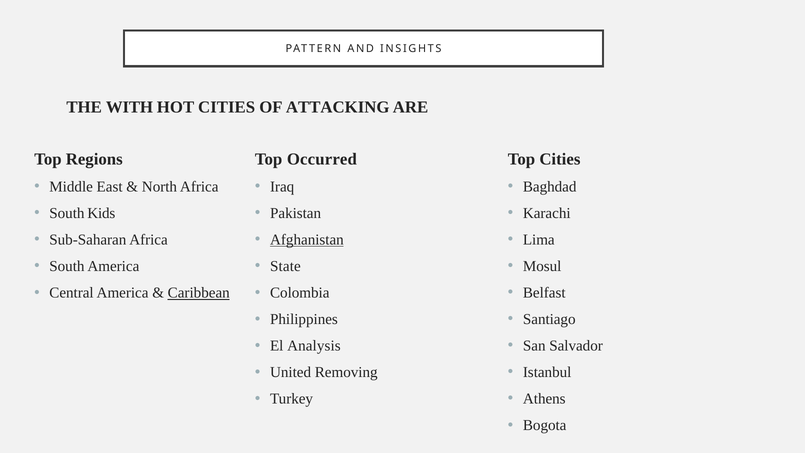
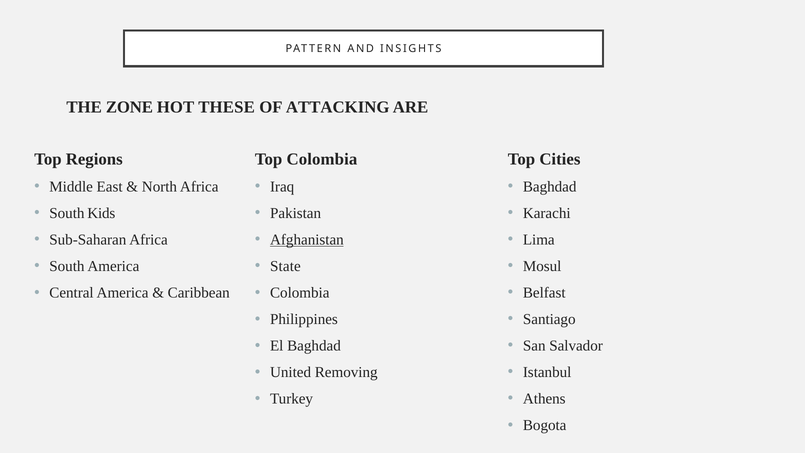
WITH: WITH -> ZONE
HOT CITIES: CITIES -> THESE
Top Occurred: Occurred -> Colombia
Caribbean underline: present -> none
El Analysis: Analysis -> Baghdad
